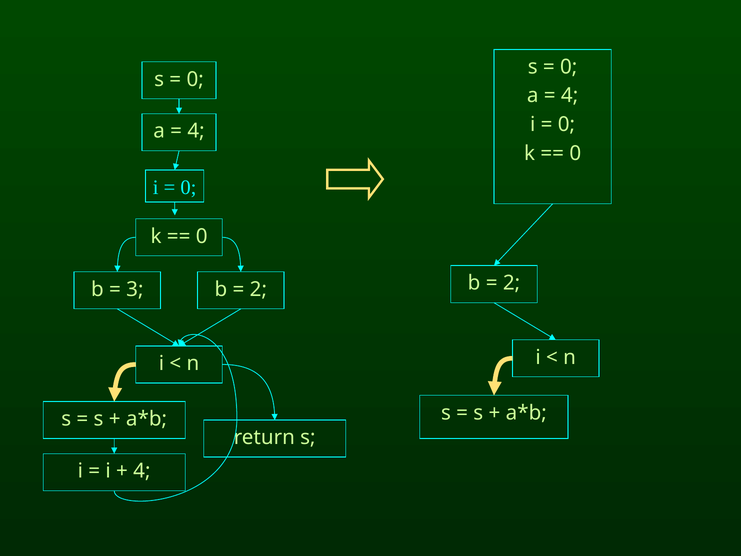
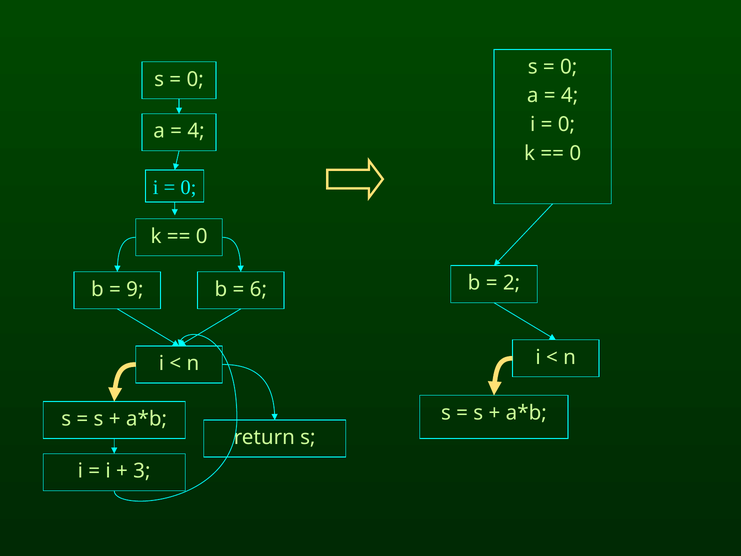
3: 3 -> 9
2 at (258, 289): 2 -> 6
4 at (142, 471): 4 -> 3
